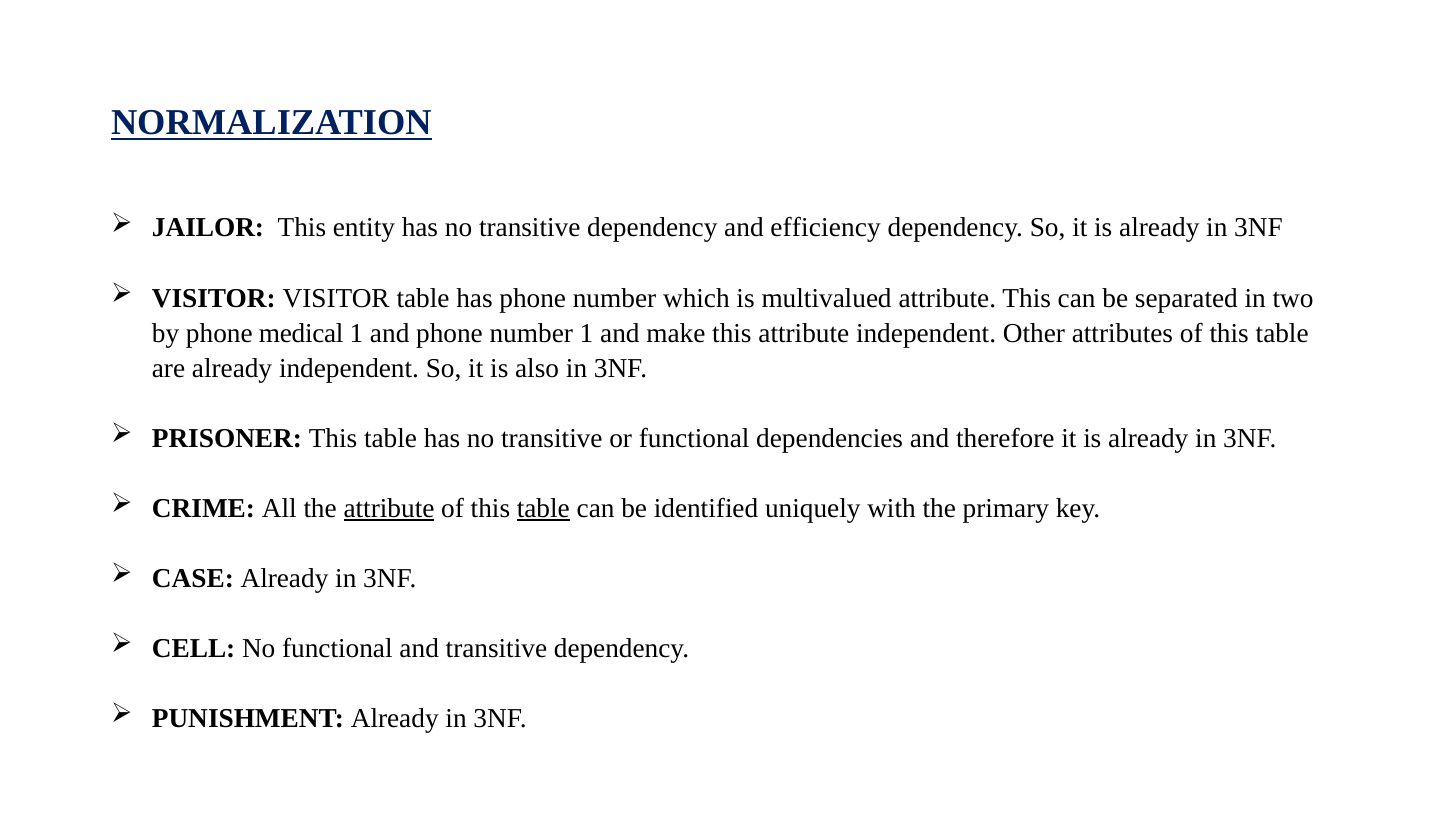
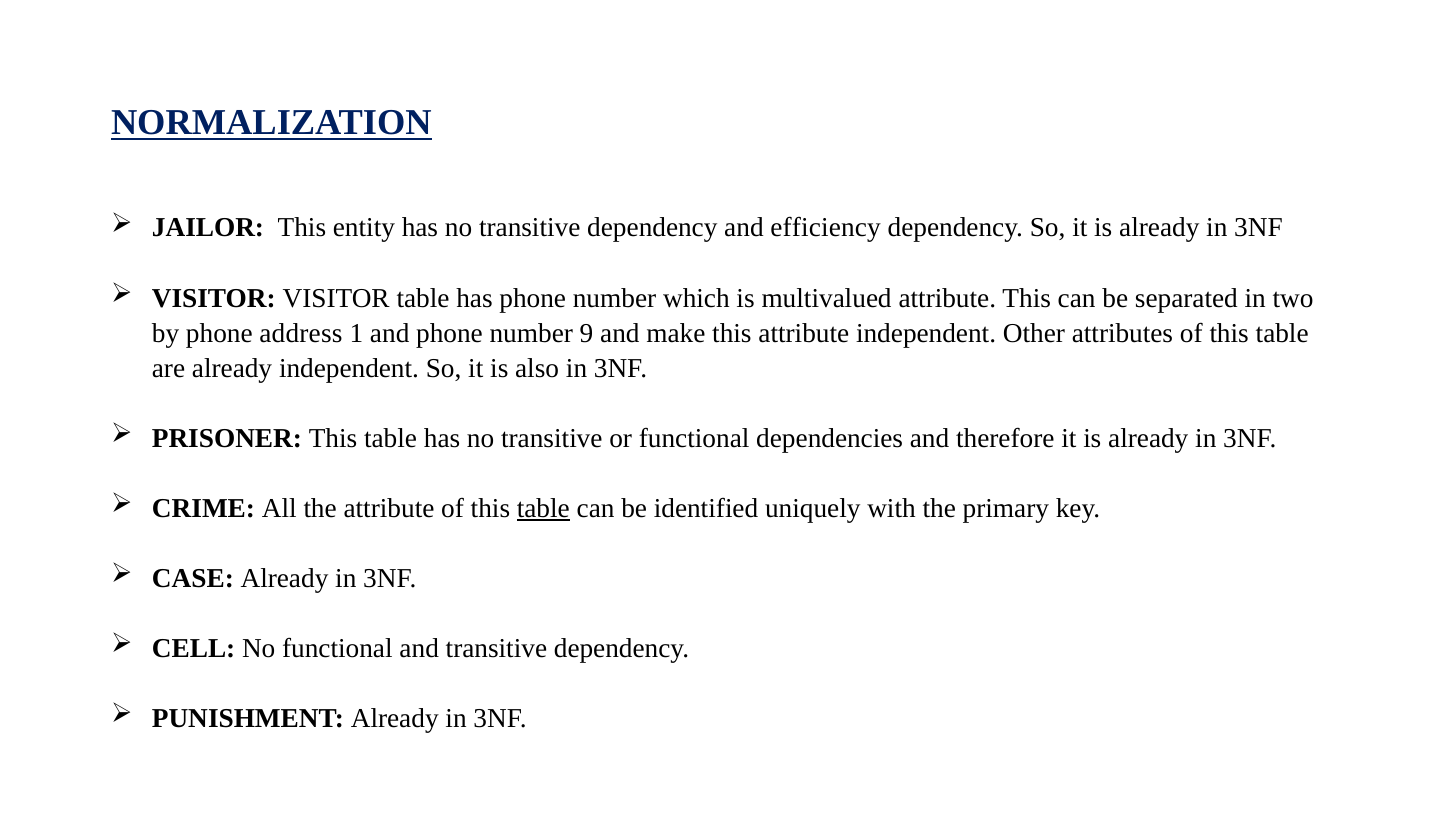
medical: medical -> address
number 1: 1 -> 9
attribute at (389, 508) underline: present -> none
